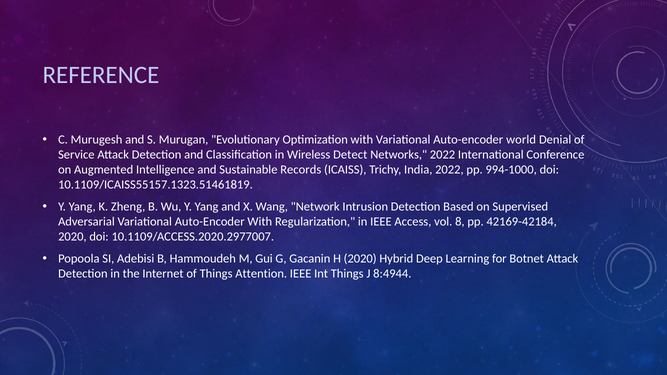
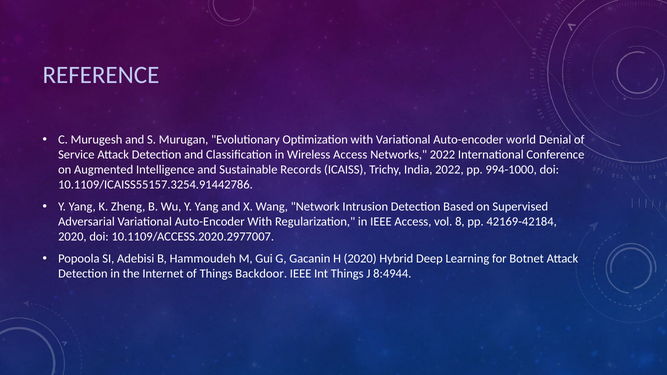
Wireless Detect: Detect -> Access
10.1109/ICAISS55157.1323.51461819: 10.1109/ICAISS55157.1323.51461819 -> 10.1109/ICAISS55157.3254.91442786
Attention: Attention -> Backdoor
